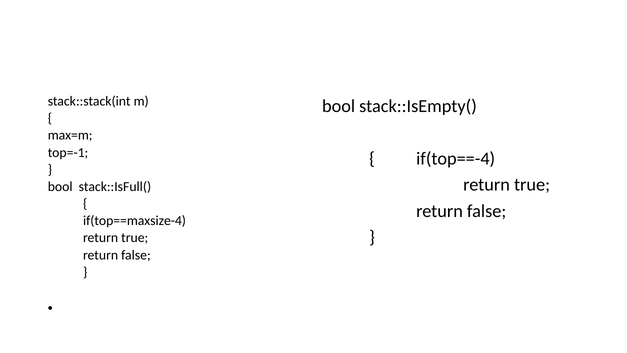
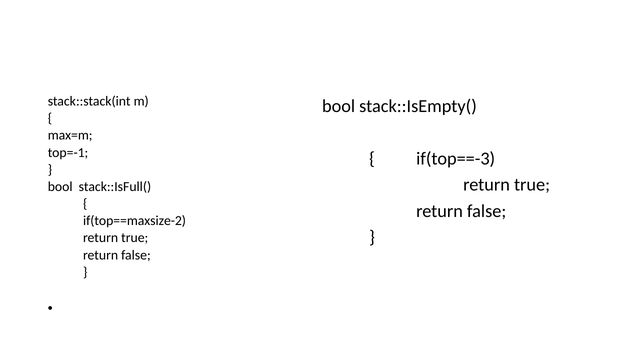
if(top==-4: if(top==-4 -> if(top==-3
if(top==maxsize-4: if(top==maxsize-4 -> if(top==maxsize-2
